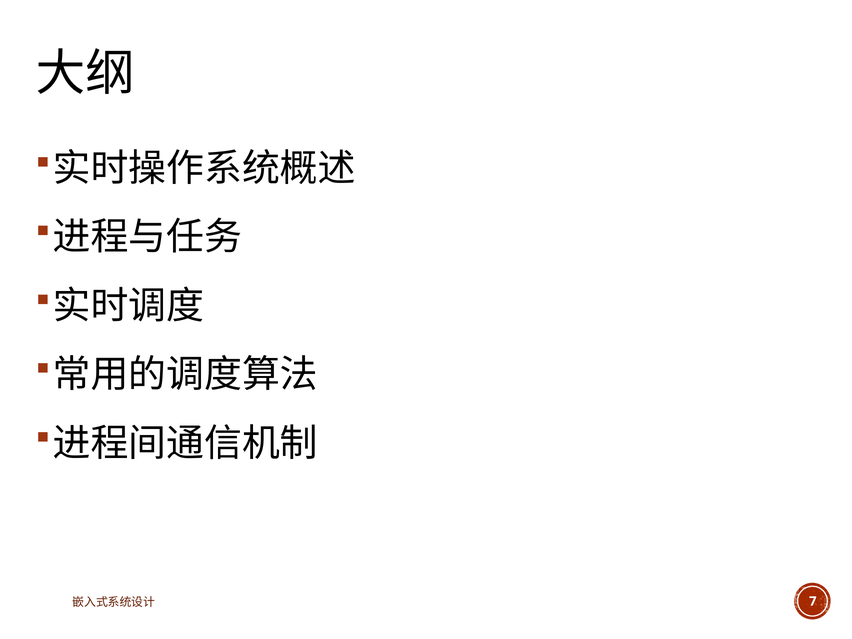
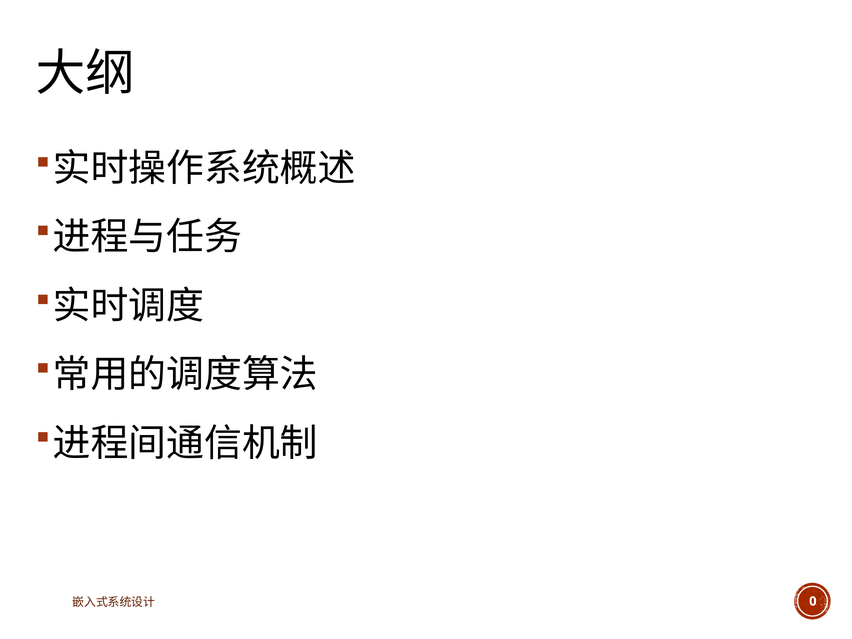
7: 7 -> 0
